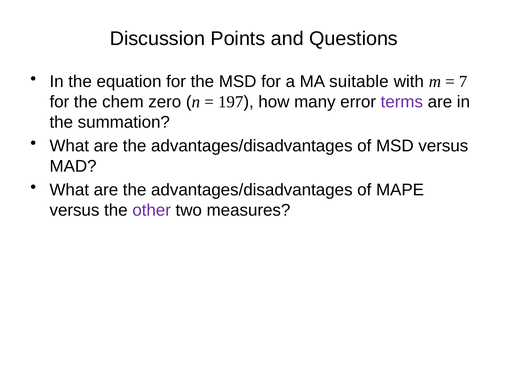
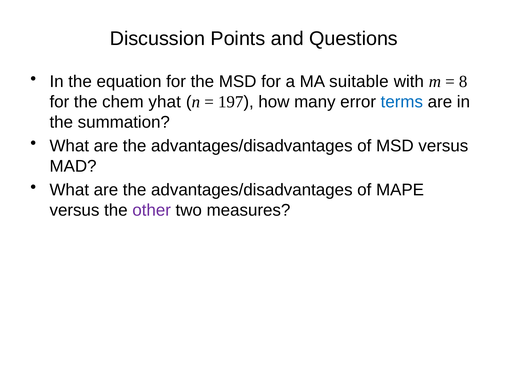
7: 7 -> 8
zero: zero -> yhat
terms colour: purple -> blue
